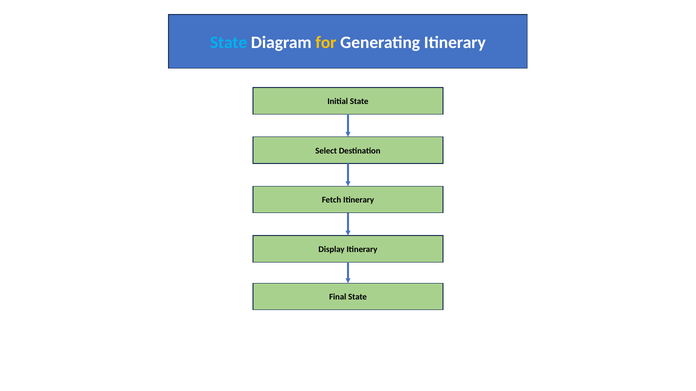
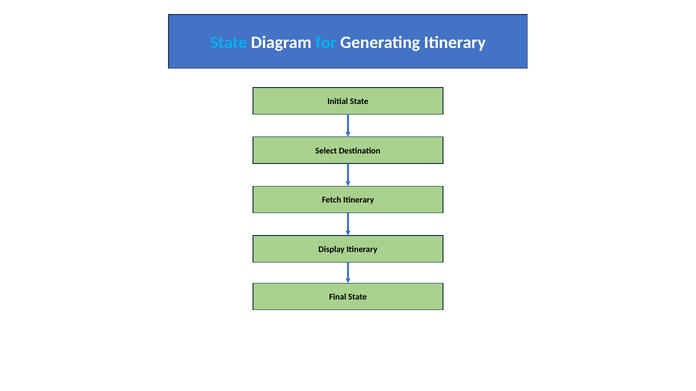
for colour: yellow -> light blue
